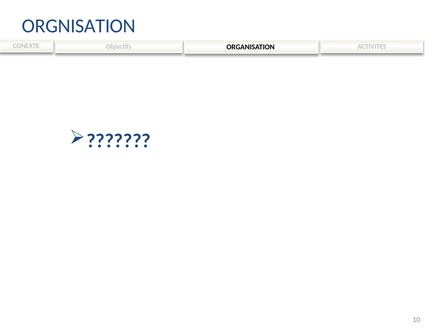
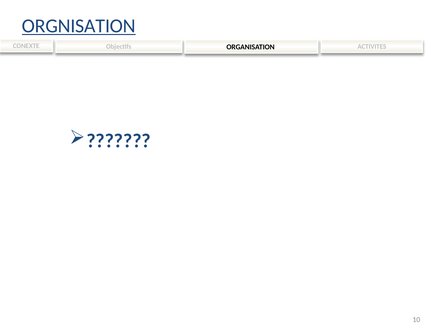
ORGNISATION underline: none -> present
